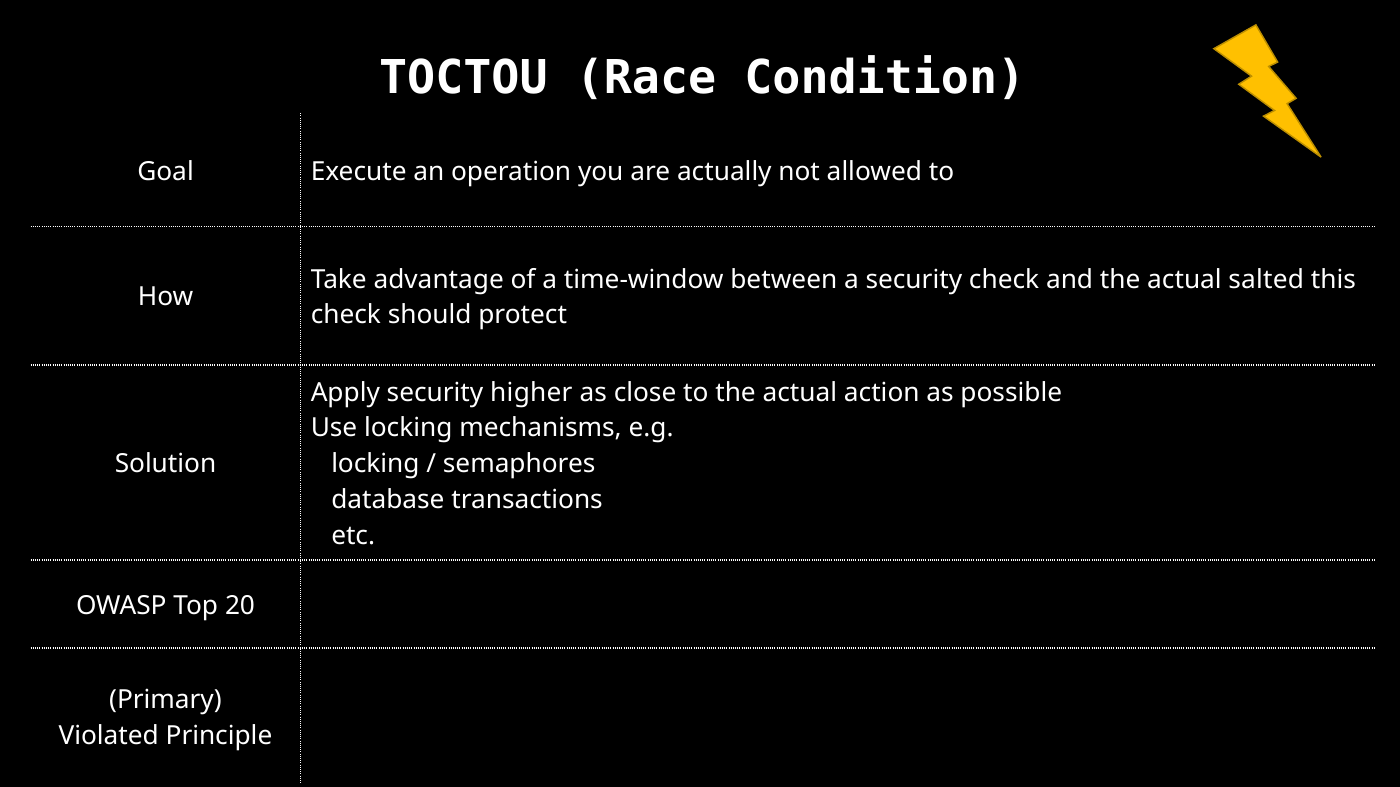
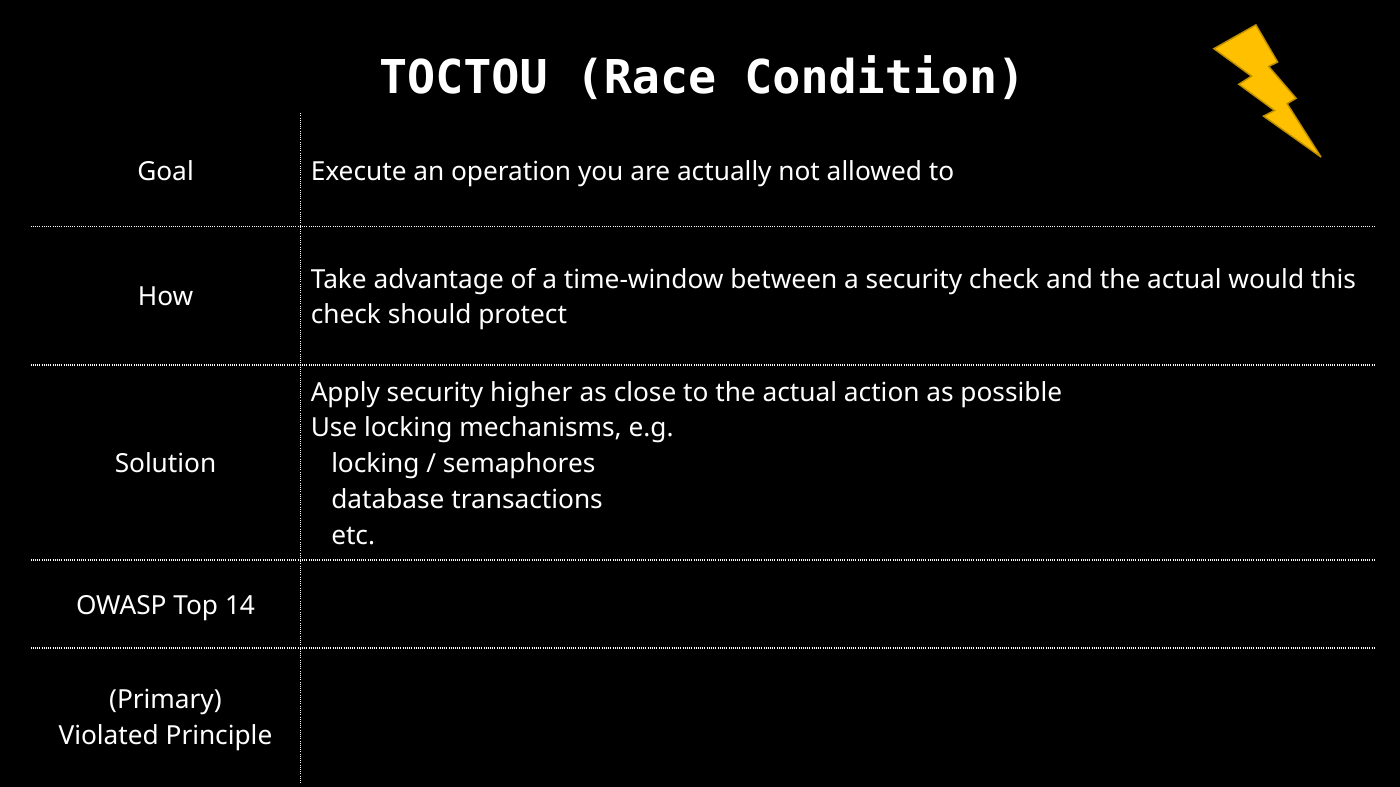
salted: salted -> would
20: 20 -> 14
